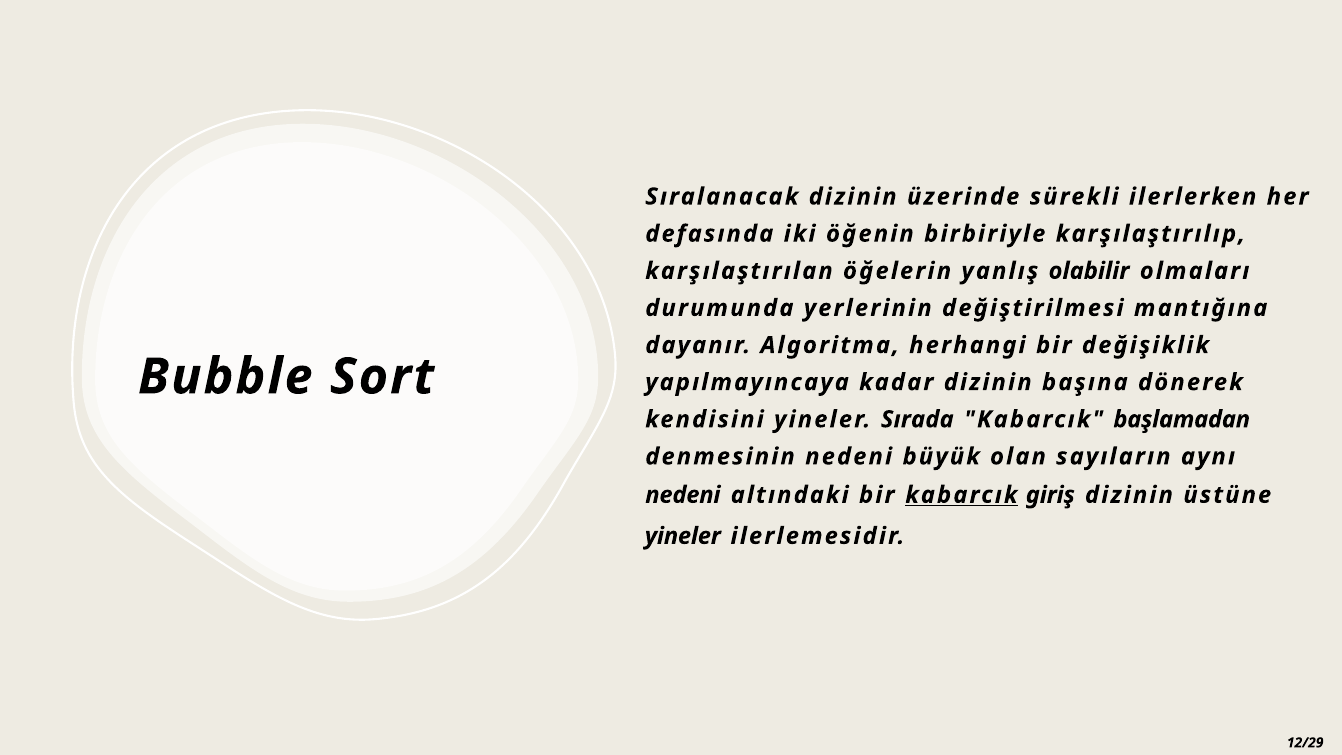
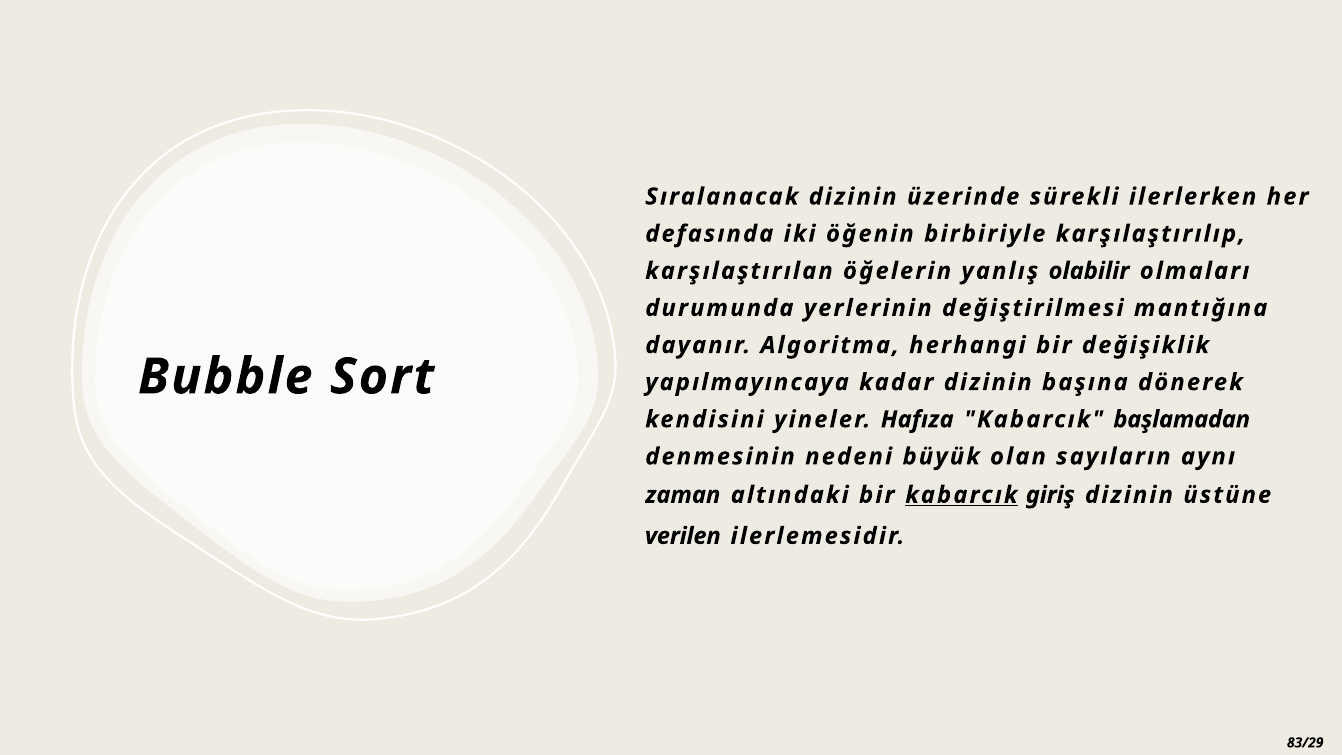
Sırada: Sırada -> Hafıza
nedeni at (683, 495): nedeni -> zaman
yineler at (683, 536): yineler -> verilen
12/29: 12/29 -> 83/29
